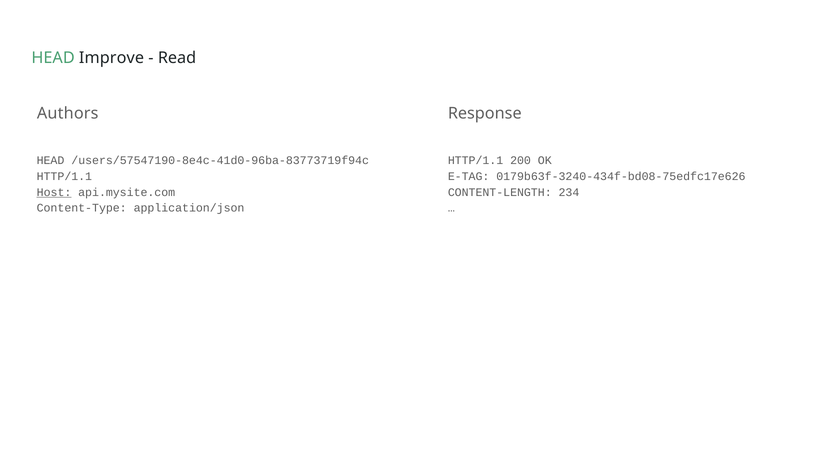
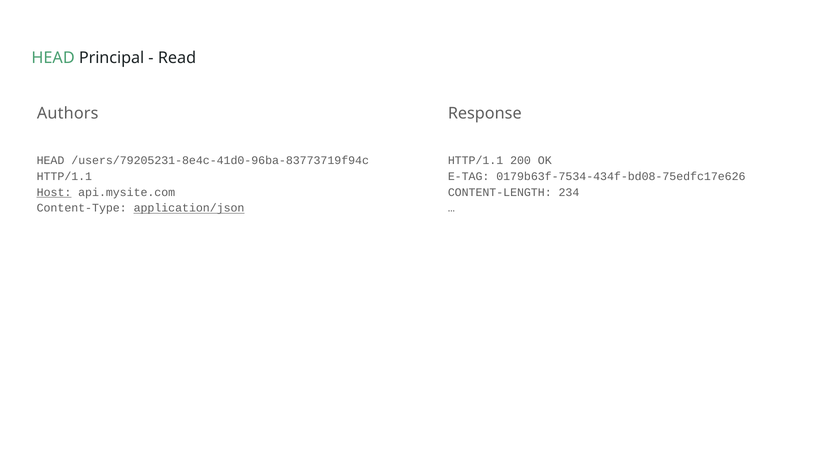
Improve: Improve -> Principal
/users/57547190-8e4c-41d0-96ba-83773719f94c: /users/57547190-8e4c-41d0-96ba-83773719f94c -> /users/79205231-8e4c-41d0-96ba-83773719f94c
0179b63f-3240-434f-bd08-75edfc17e626: 0179b63f-3240-434f-bd08-75edfc17e626 -> 0179b63f-7534-434f-bd08-75edfc17e626
application/json underline: none -> present
